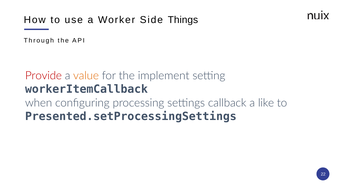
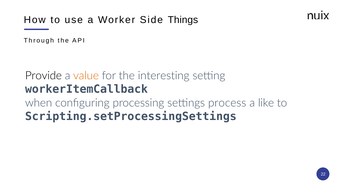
Provide colour: red -> black
implement: implement -> interesting
callback: callback -> process
Presented.setProcessingSettings: Presented.setProcessingSettings -> Scripting.setProcessingSettings
